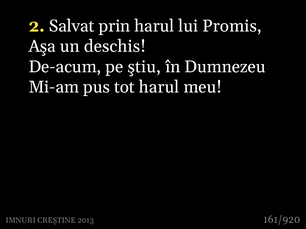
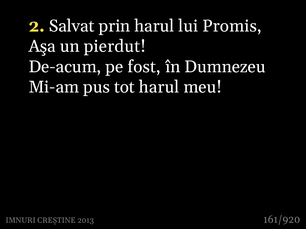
deschis: deschis -> pierdut
ştiu: ştiu -> fost
